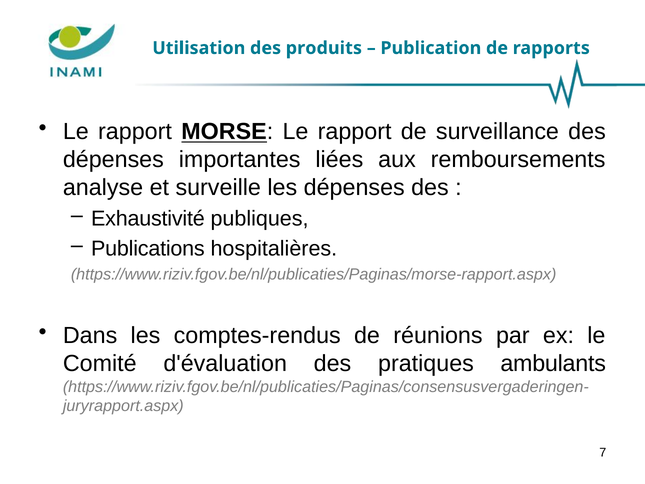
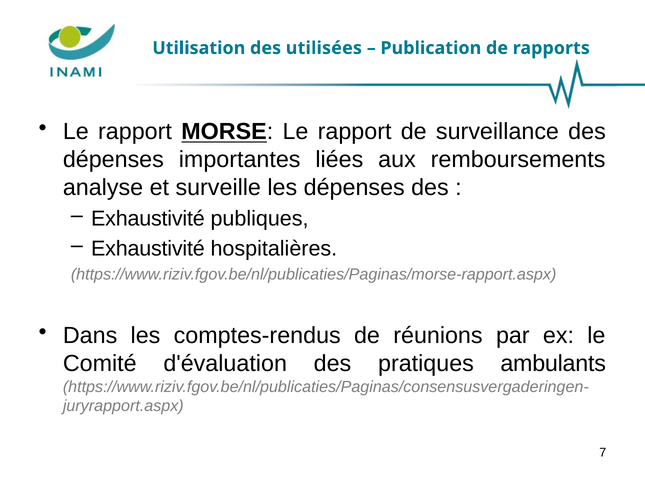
produits: produits -> utilisées
Publications at (148, 249): Publications -> Exhaustivité
